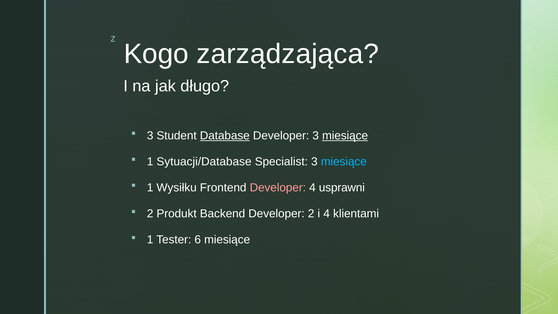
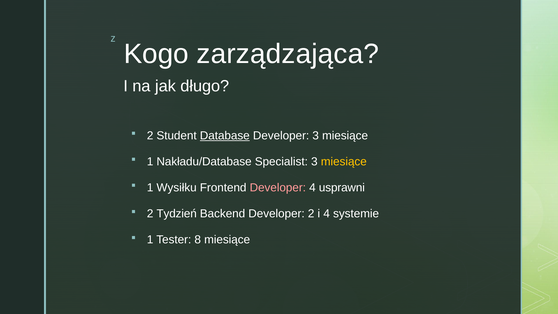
3 at (150, 136): 3 -> 2
miesiące at (345, 136) underline: present -> none
Sytuacji/Database: Sytuacji/Database -> Nakładu/Database
miesiące at (344, 162) colour: light blue -> yellow
Produkt: Produkt -> Tydzień
klientami: klientami -> systemie
6: 6 -> 8
